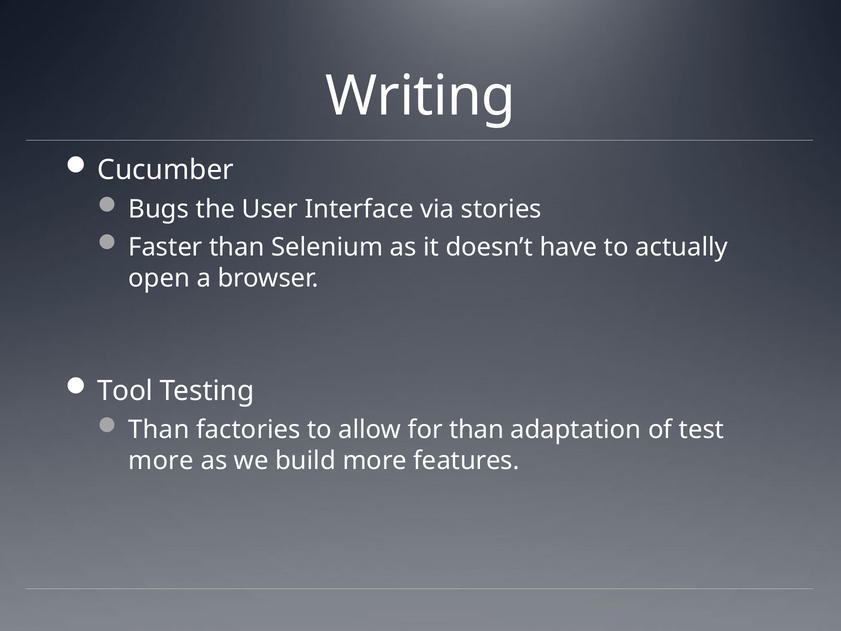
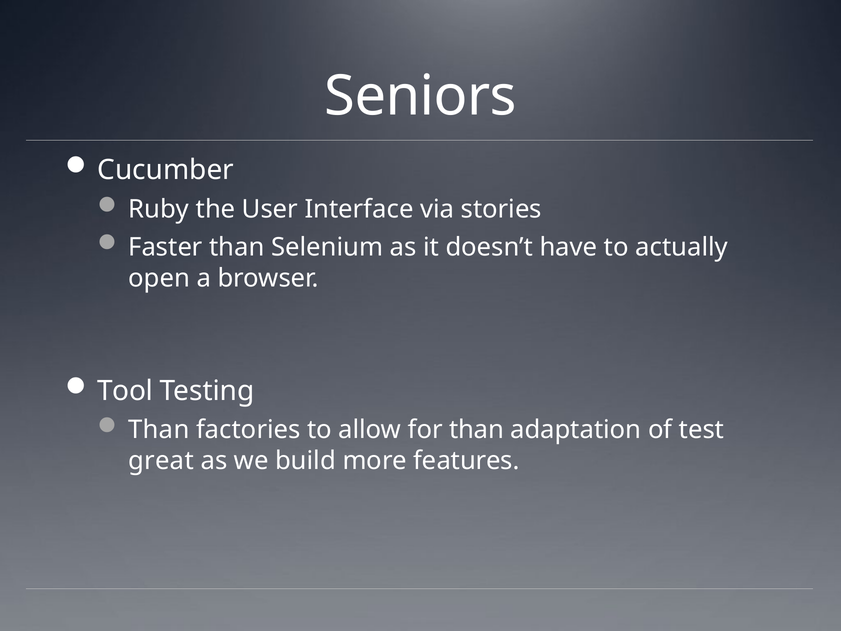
Writing: Writing -> Seniors
Bugs: Bugs -> Ruby
more at (161, 461): more -> great
